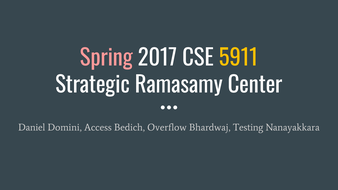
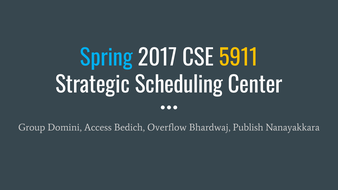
Spring colour: pink -> light blue
Ramasamy: Ramasamy -> Scheduling
Daniel: Daniel -> Group
Testing: Testing -> Publish
